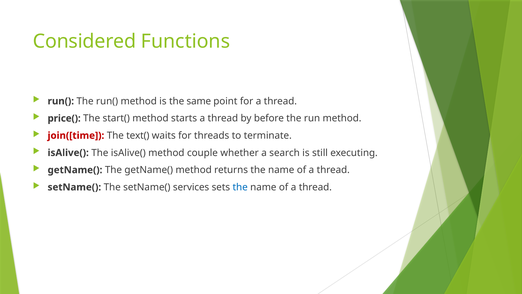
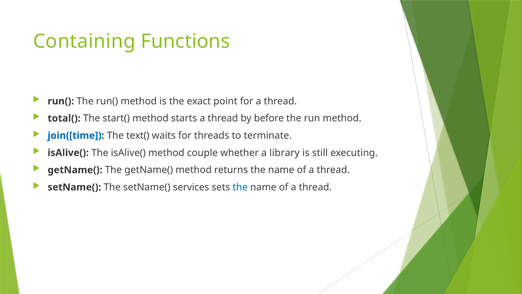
Considered: Considered -> Containing
same: same -> exact
price(: price( -> total(
join([time colour: red -> blue
search: search -> library
